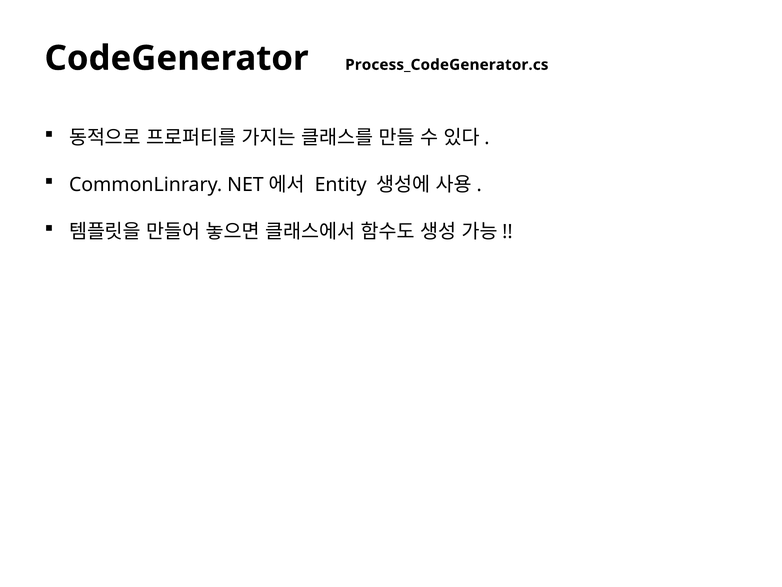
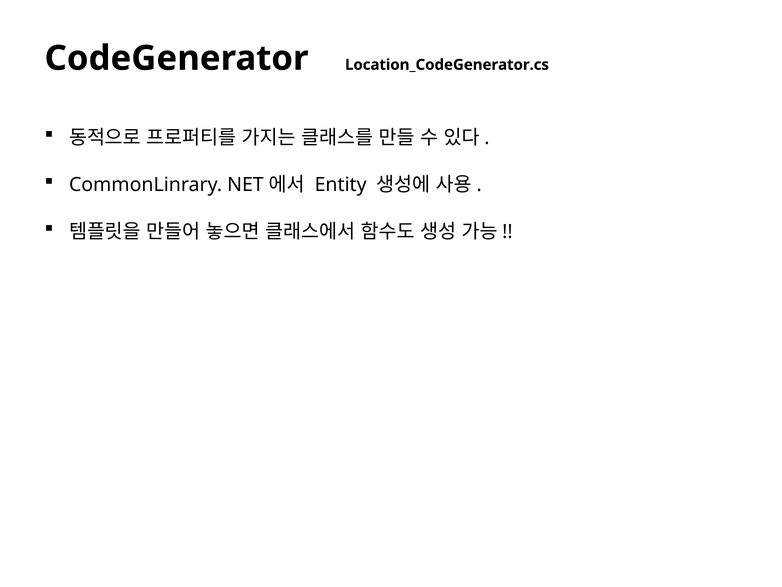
Process_CodeGenerator.cs: Process_CodeGenerator.cs -> Location_CodeGenerator.cs
